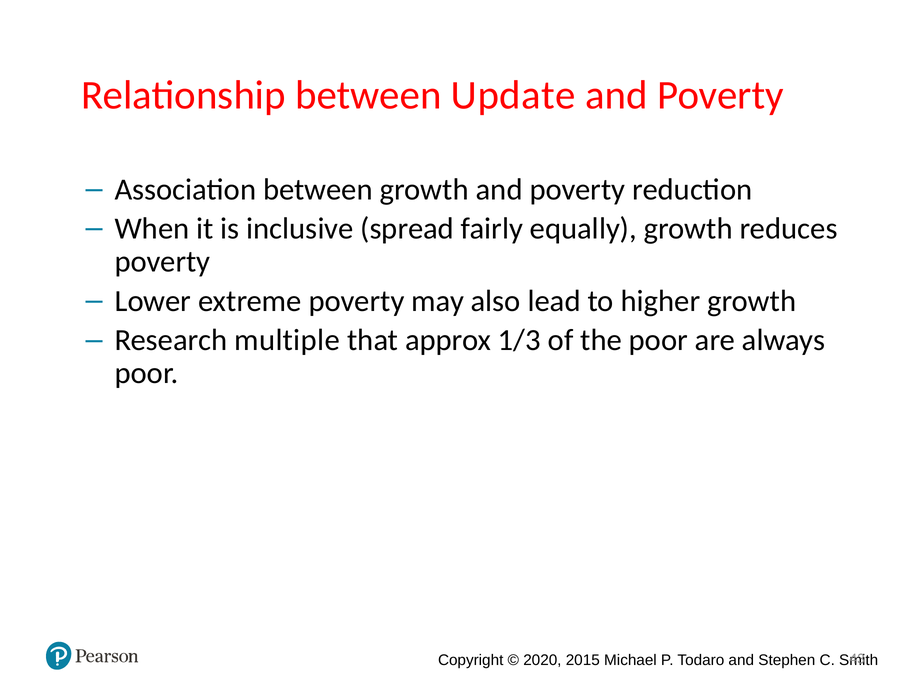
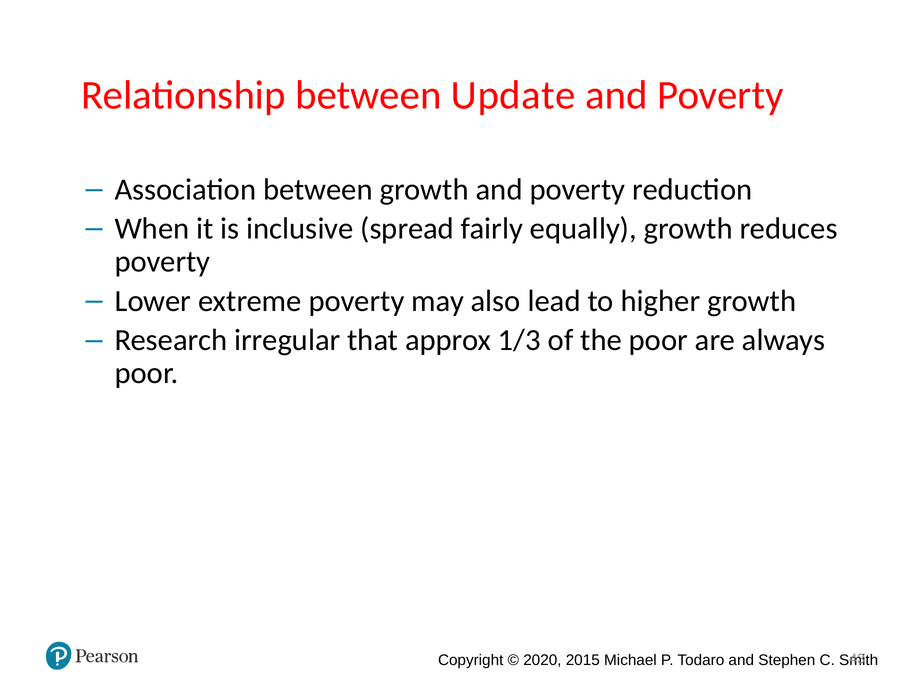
multiple: multiple -> irregular
